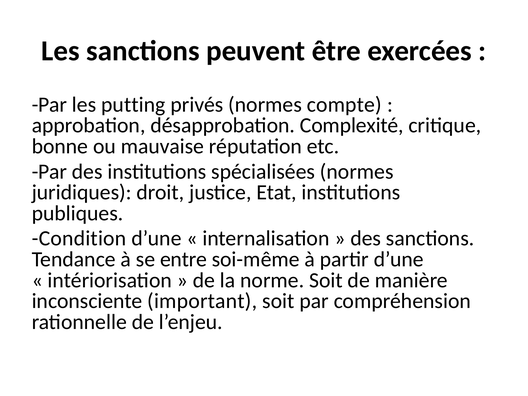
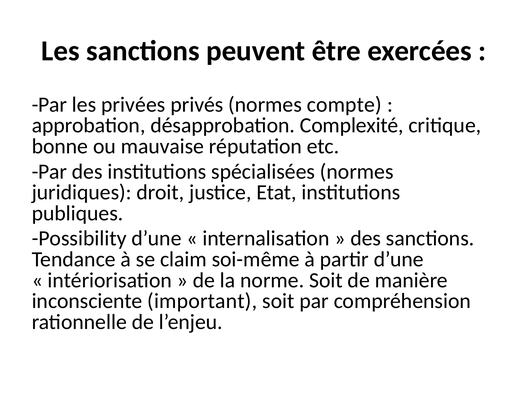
putting: putting -> privées
Condition: Condition -> Possibility
entre: entre -> claim
